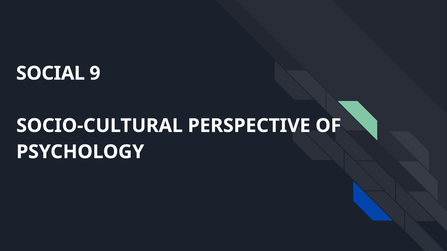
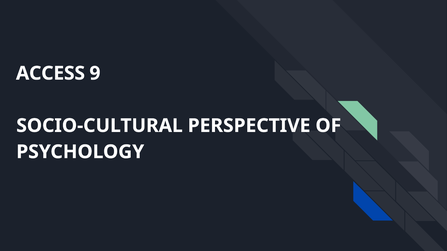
SOCIAL: SOCIAL -> ACCESS
